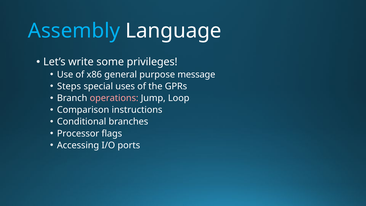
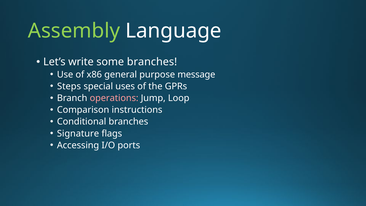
Assembly colour: light blue -> light green
some privileges: privileges -> branches
Processor: Processor -> Signature
